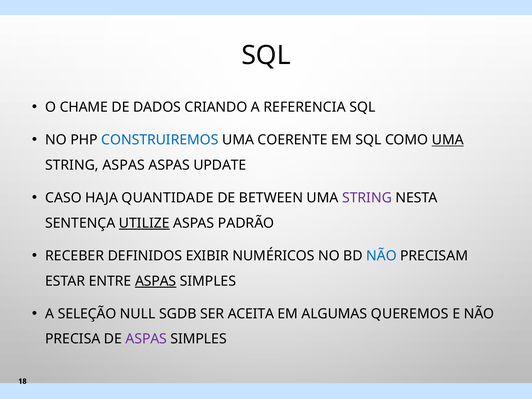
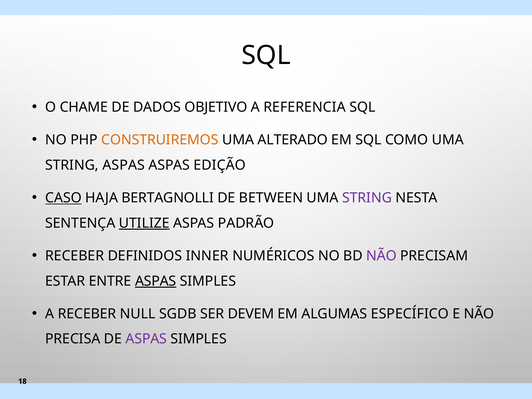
CRIANDO: CRIANDO -> OBJETIVO
CONSTRUIREMOS colour: blue -> orange
COERENTE: COERENTE -> ALTERADO
UMA at (448, 140) underline: present -> none
UPDATE: UPDATE -> EDIÇÃO
CASO underline: none -> present
QUANTIDADE: QUANTIDADE -> BERTAGNOLLI
EXIBIR: EXIBIR -> INNER
NÃO at (381, 256) colour: blue -> purple
A SELEÇÃO: SELEÇÃO -> RECEBER
ACEITA: ACEITA -> DEVEM
QUEREMOS: QUEREMOS -> ESPECÍFICO
